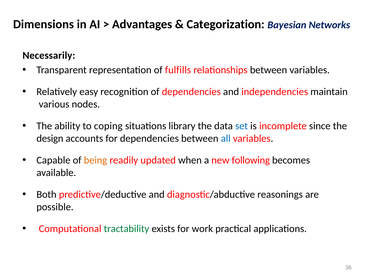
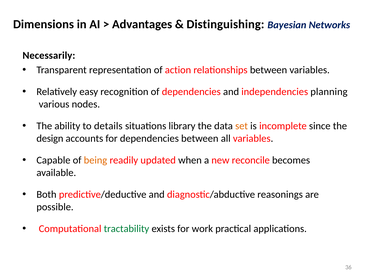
Categorization: Categorization -> Distinguishing
fulfills: fulfills -> action
maintain: maintain -> planning
coping: coping -> details
set colour: blue -> orange
all colour: blue -> black
following: following -> reconcile
